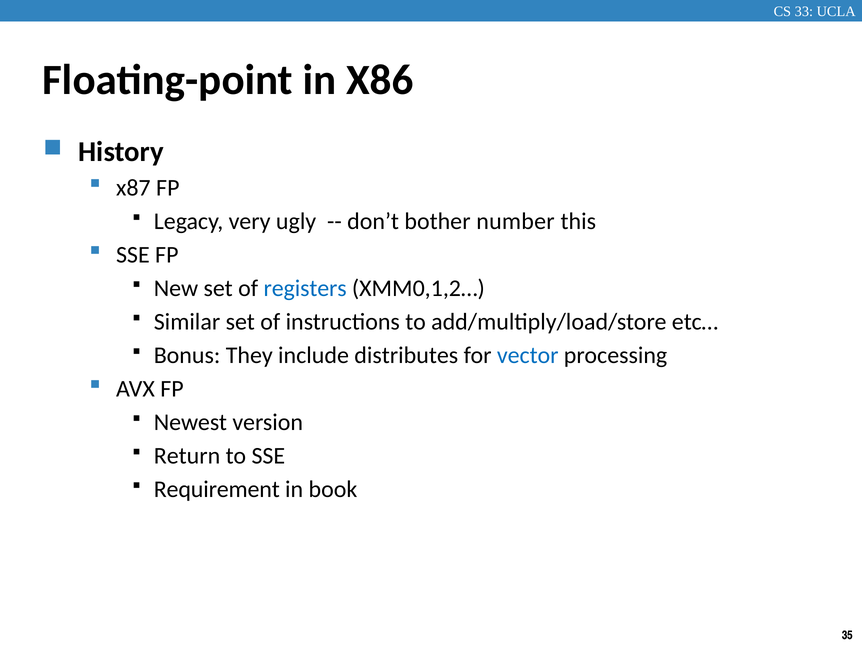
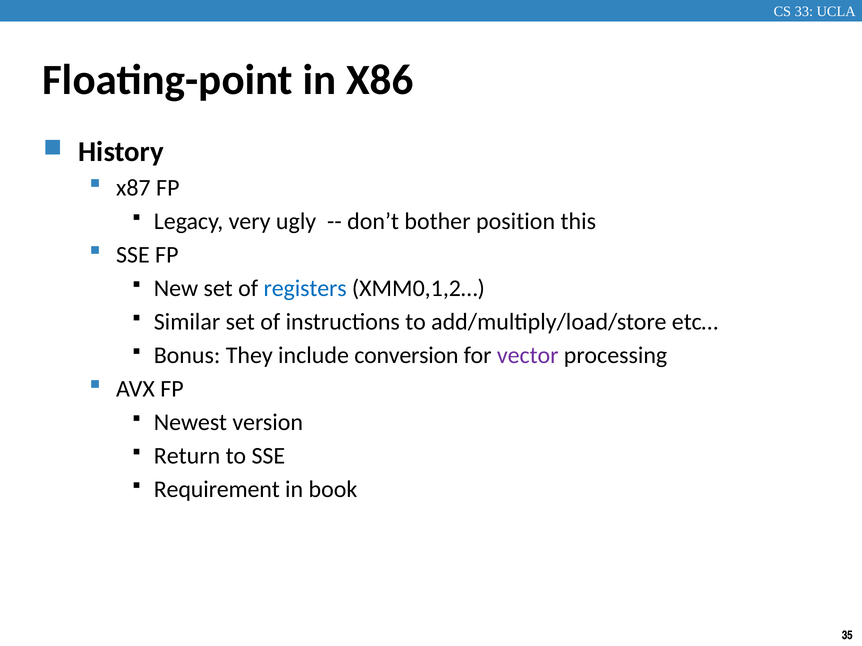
number: number -> position
distributes: distributes -> conversion
vector colour: blue -> purple
